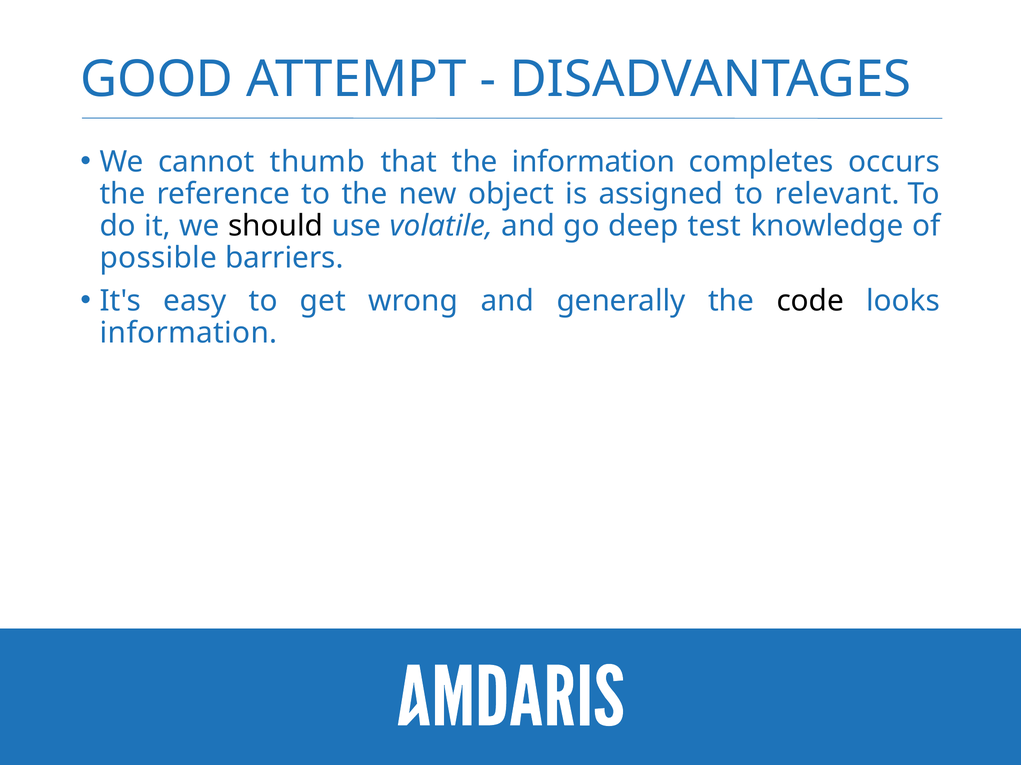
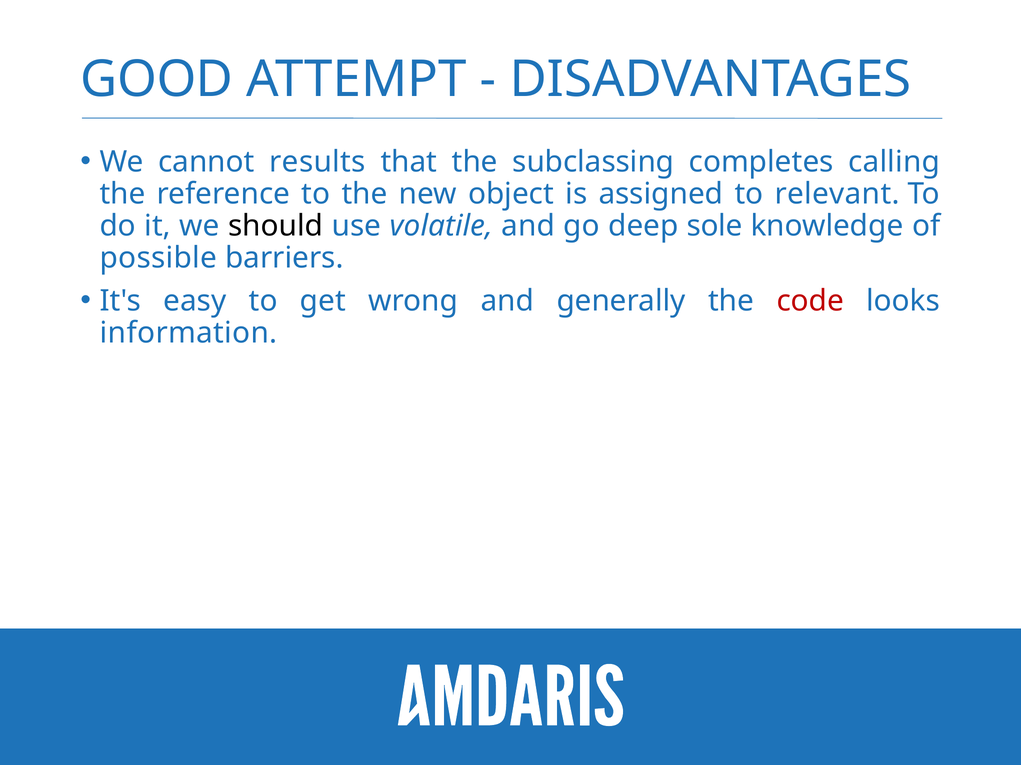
thumb: thumb -> results
the information: information -> subclassing
occurs: occurs -> calling
test: test -> sole
code colour: black -> red
